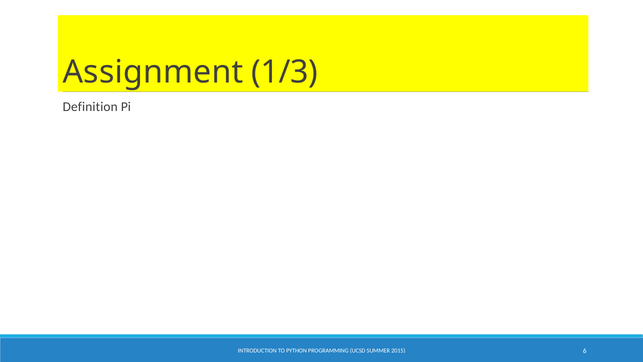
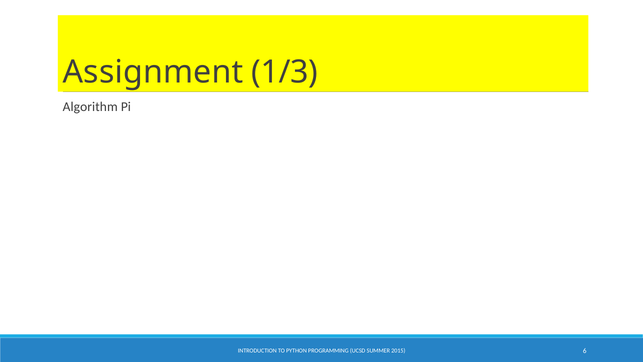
Definition: Definition -> Algorithm
